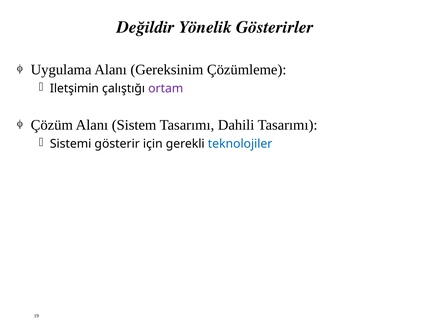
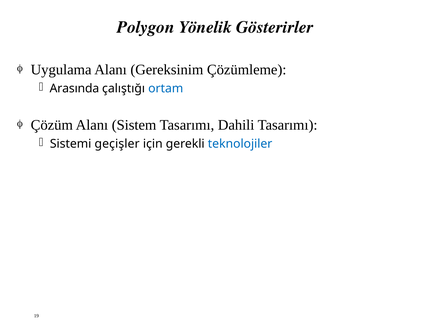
Değildir: Değildir -> Polygon
Iletşimin: Iletşimin -> Arasında
ortam colour: purple -> blue
gösterir: gösterir -> geçişler
